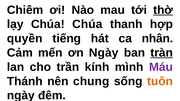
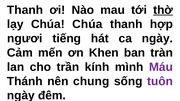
Chiêm at (25, 10): Chiêm -> Thanh
quyền: quyền -> ngươi
ca nhân: nhân -> ngày
ơn Ngày: Ngày -> Khen
tràn underline: present -> none
tuôn colour: orange -> purple
